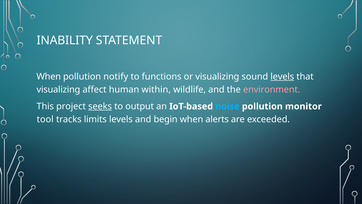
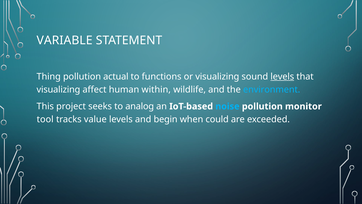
INABILITY: INABILITY -> VARIABLE
When at (49, 76): When -> Thing
notify: notify -> actual
environment colour: pink -> light blue
seeks underline: present -> none
output: output -> analog
limits: limits -> value
alerts: alerts -> could
